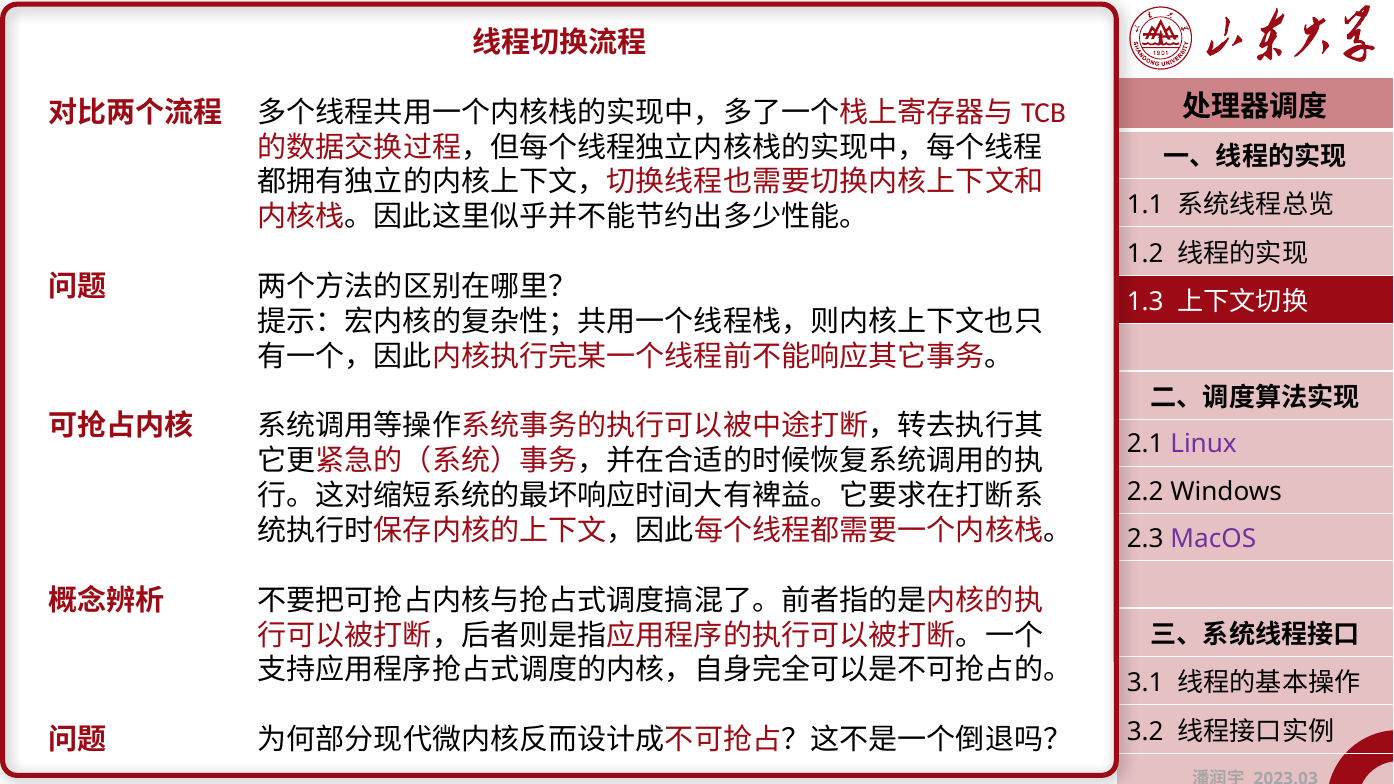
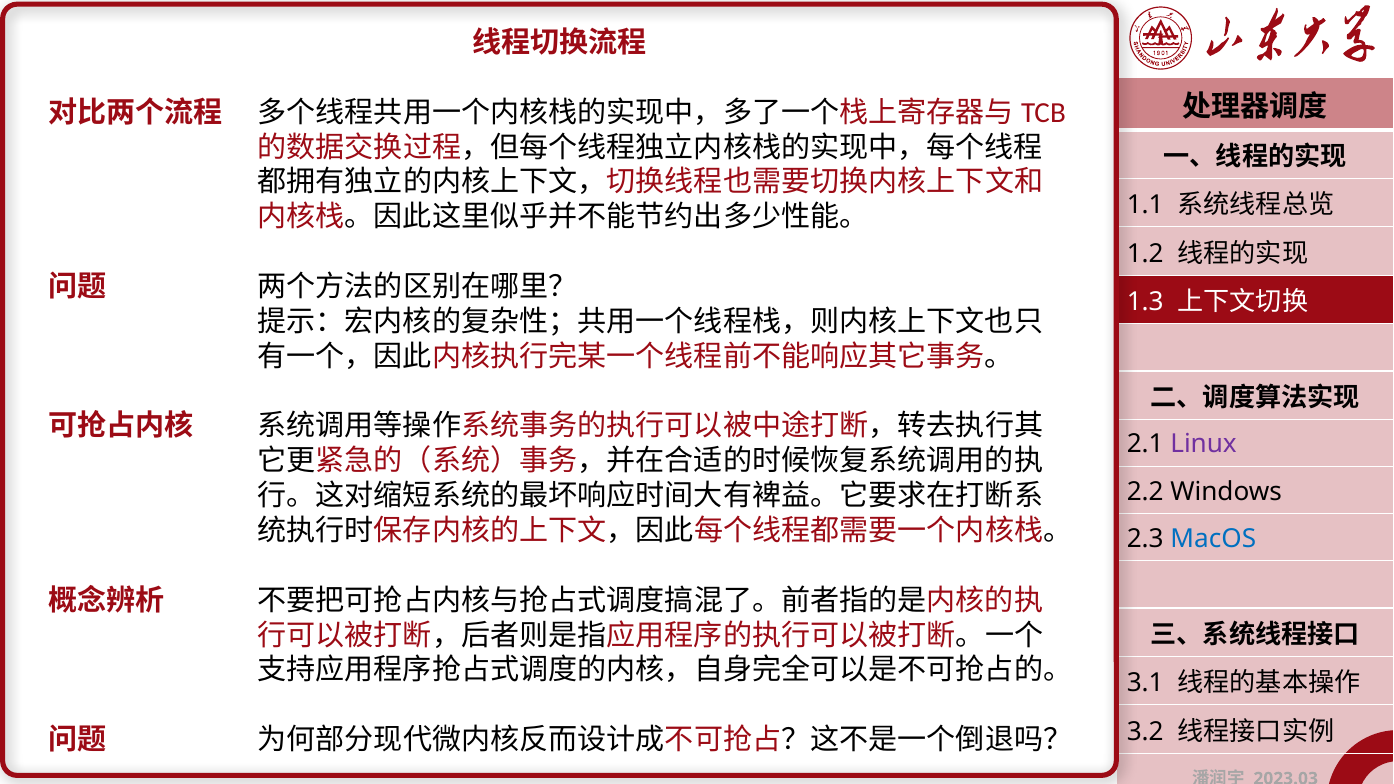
MacOS colour: purple -> blue
